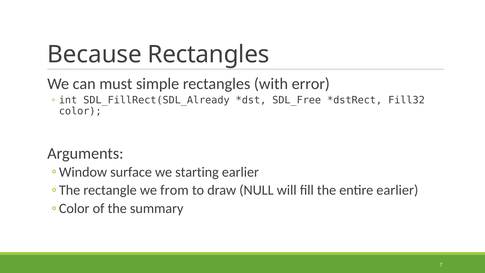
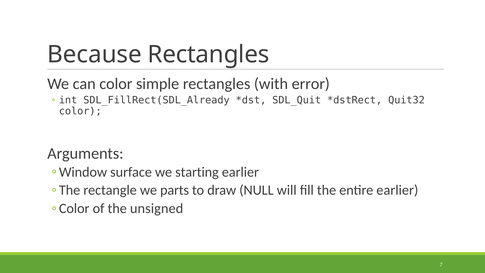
can must: must -> color
SDL_Free: SDL_Free -> SDL_Quit
Fill32: Fill32 -> Quit32
from: from -> parts
summary: summary -> unsigned
